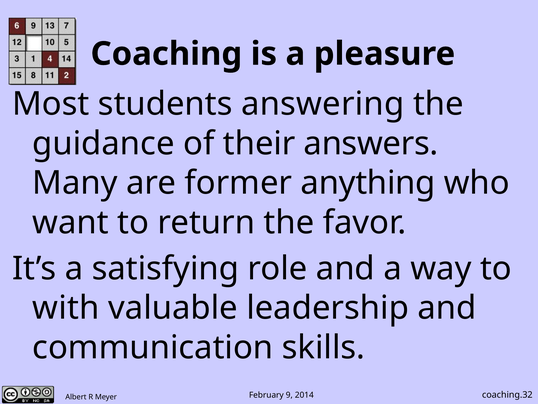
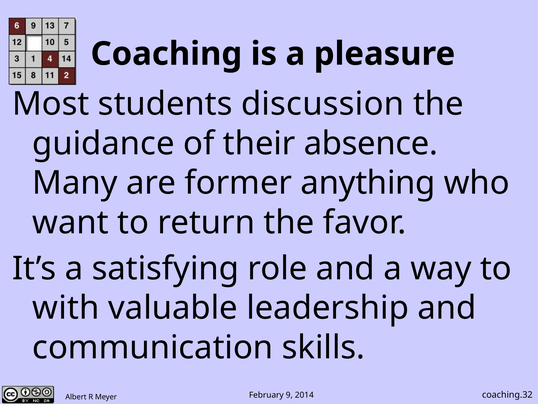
answering: answering -> discussion
answers: answers -> absence
